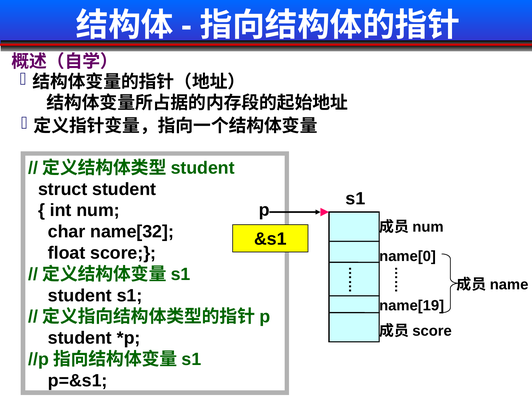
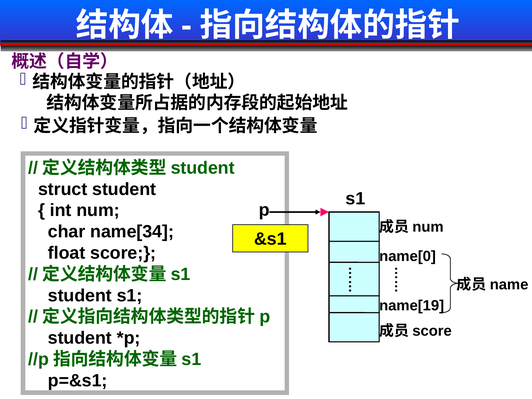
name[32: name[32 -> name[34
